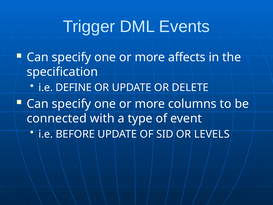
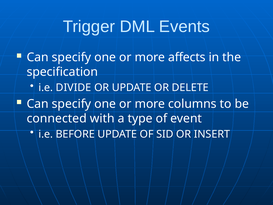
DEFINE: DEFINE -> DIVIDE
LEVELS: LEVELS -> INSERT
